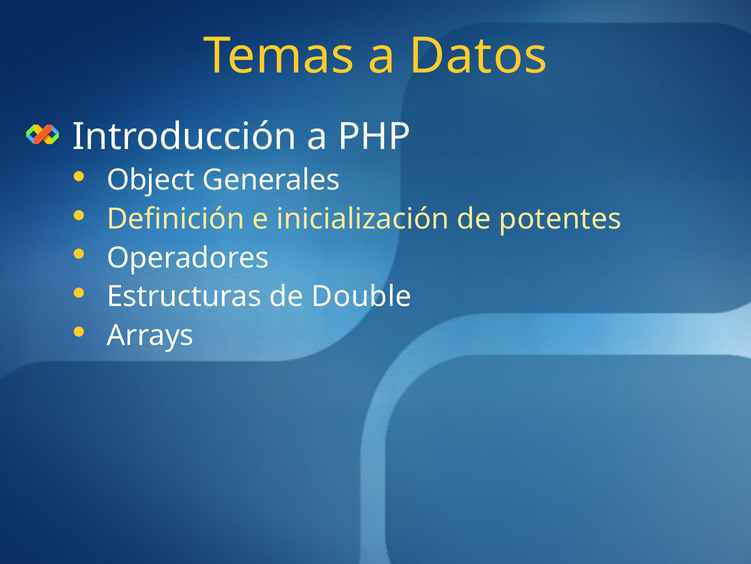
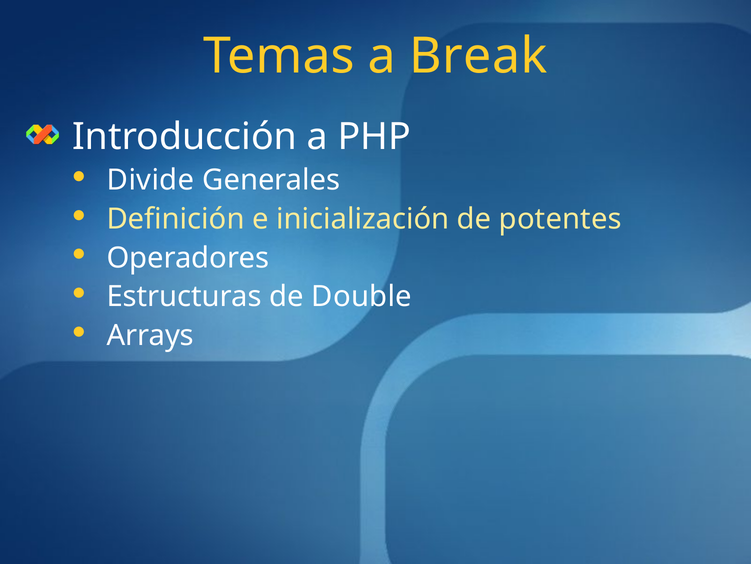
Datos: Datos -> Break
Object: Object -> Divide
